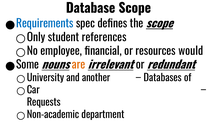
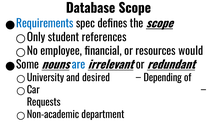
are colour: orange -> blue
another: another -> desired
Databases: Databases -> Depending
